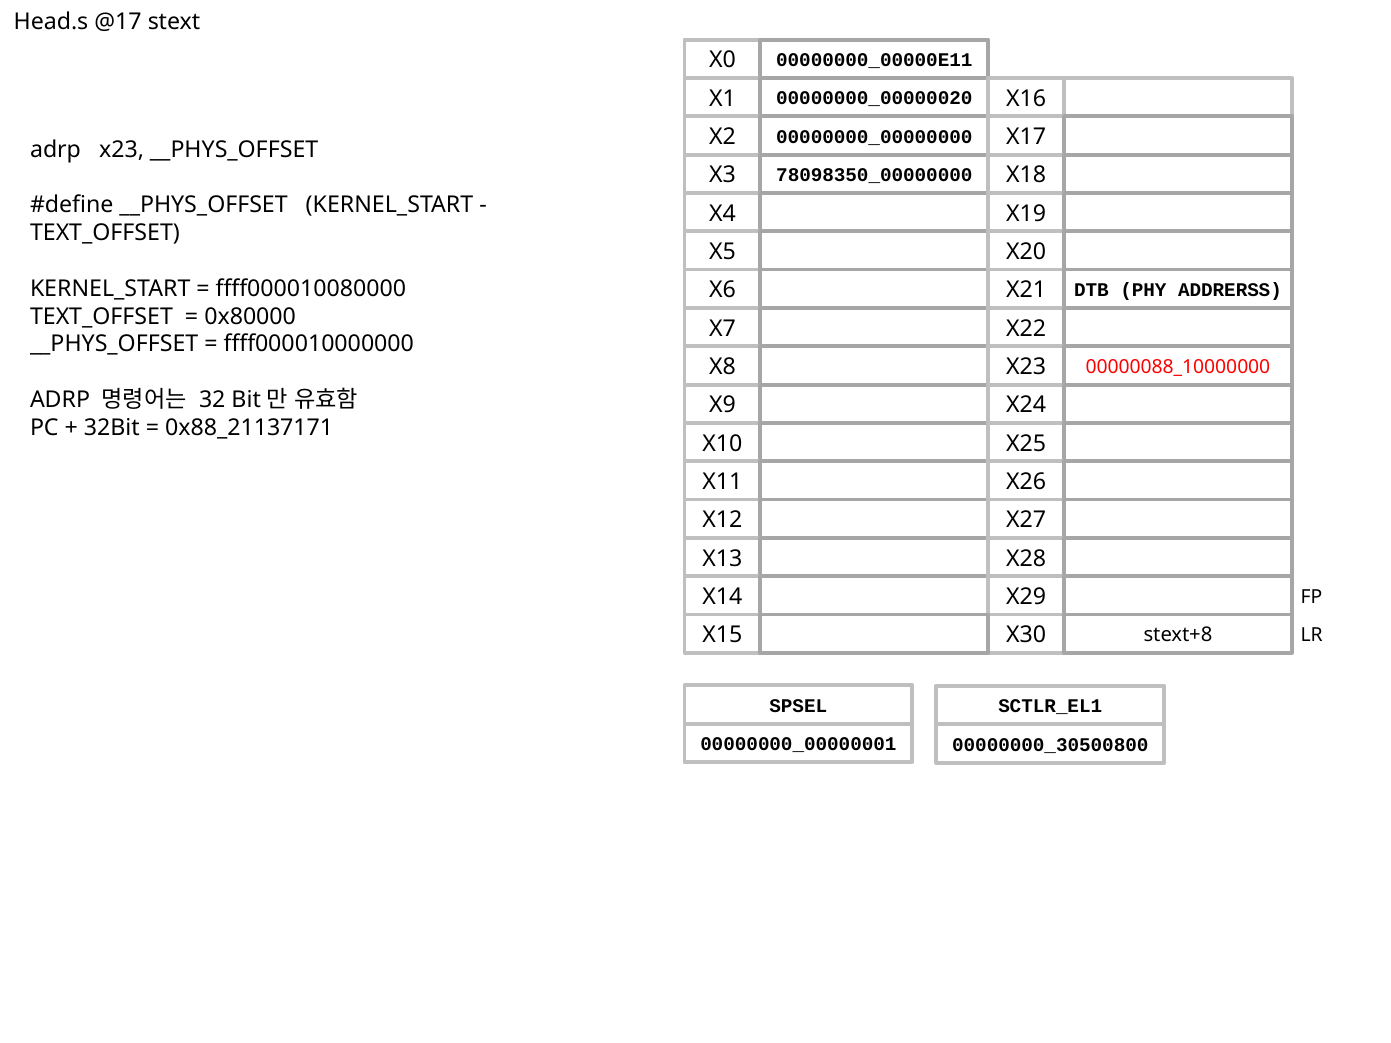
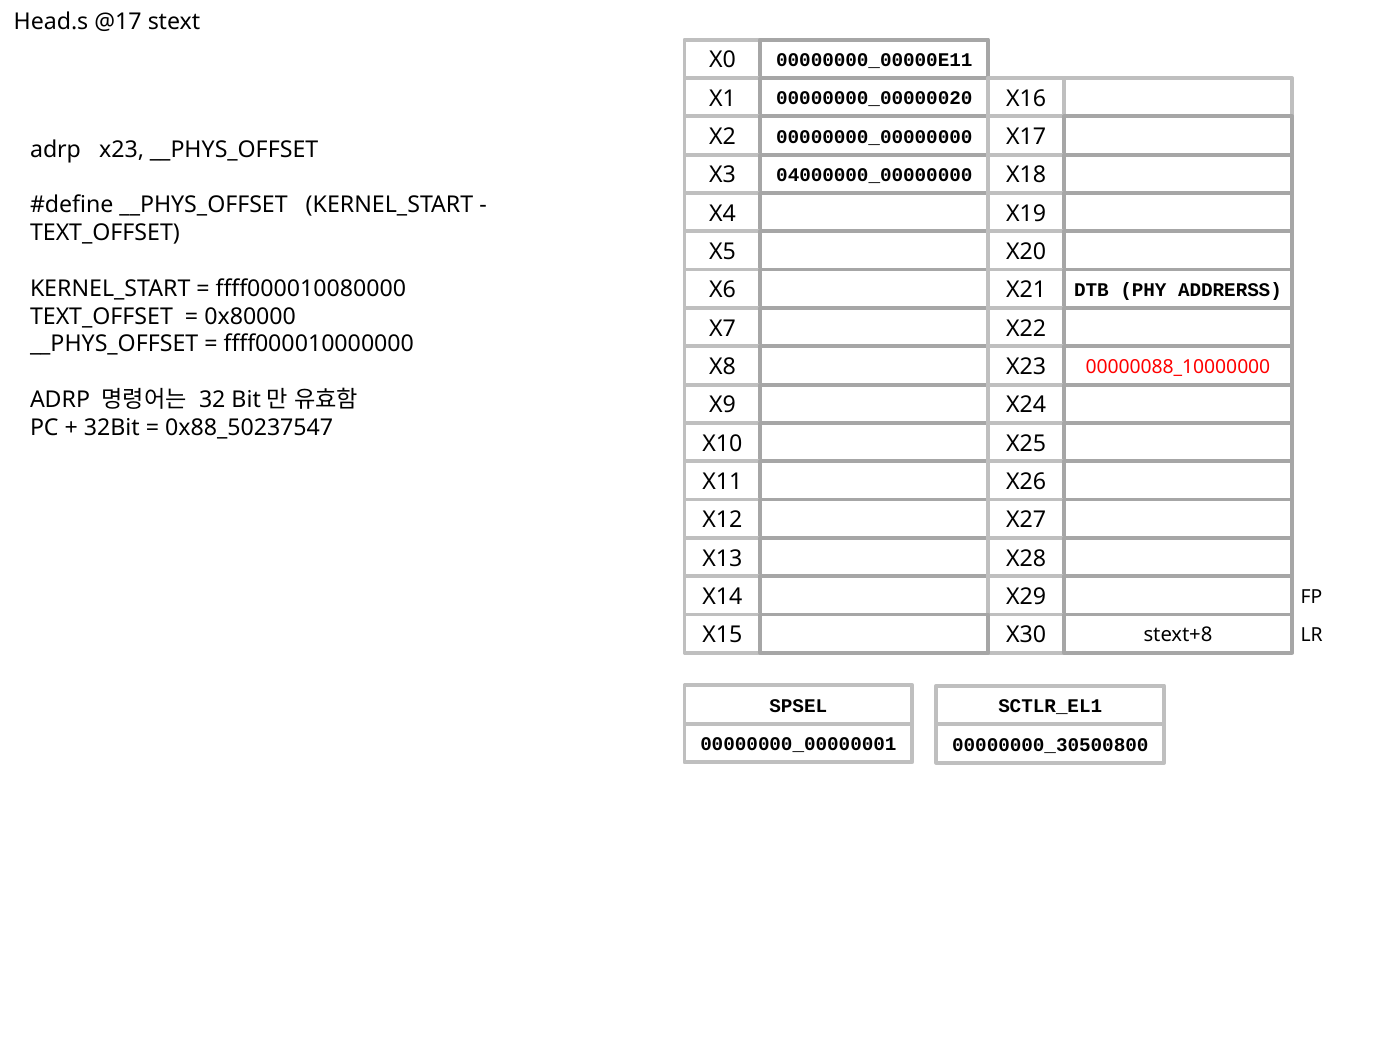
78098350_00000000: 78098350_00000000 -> 04000000_00000000
0x88_21137171: 0x88_21137171 -> 0x88_50237547
